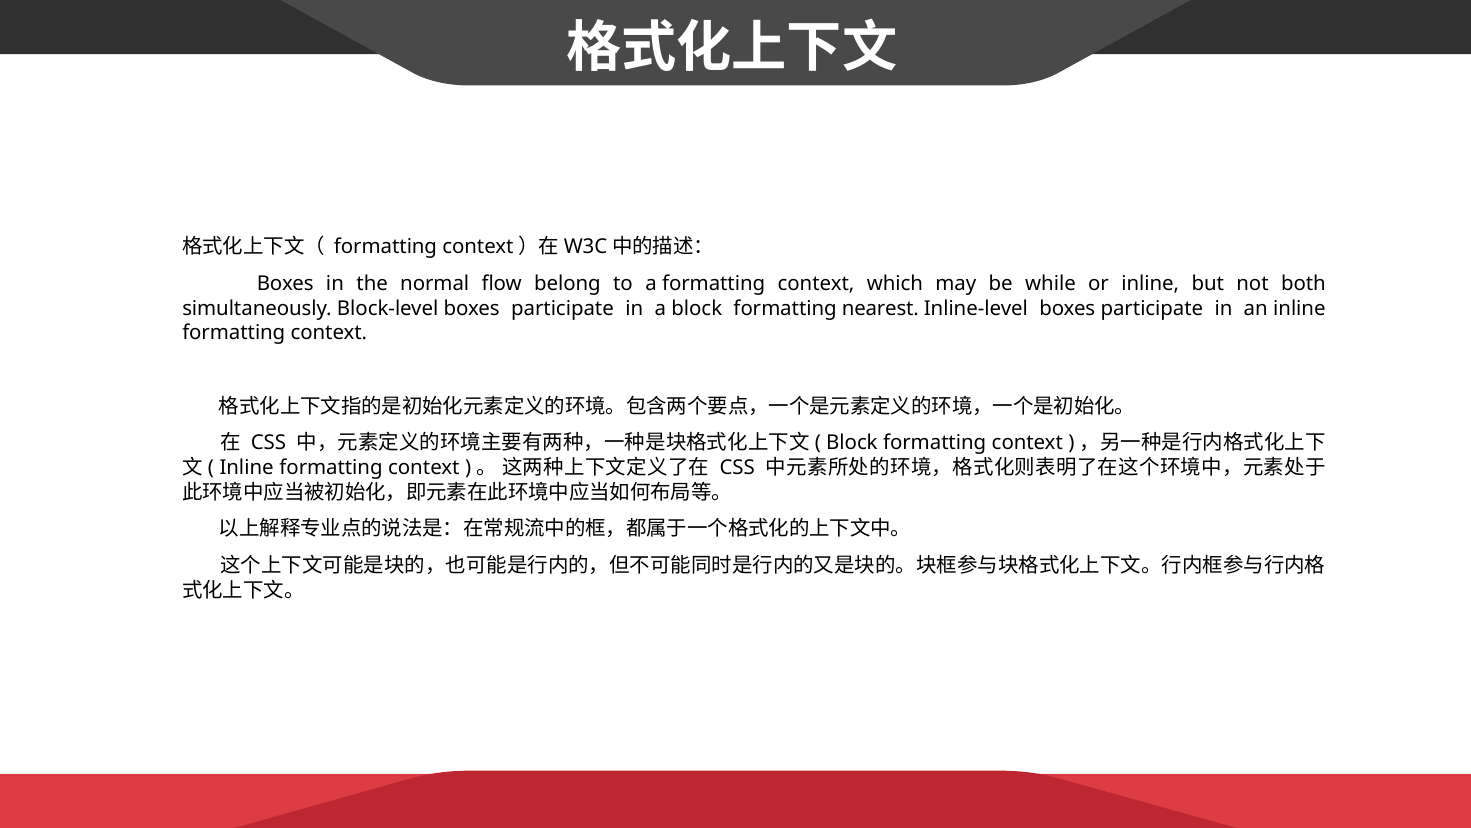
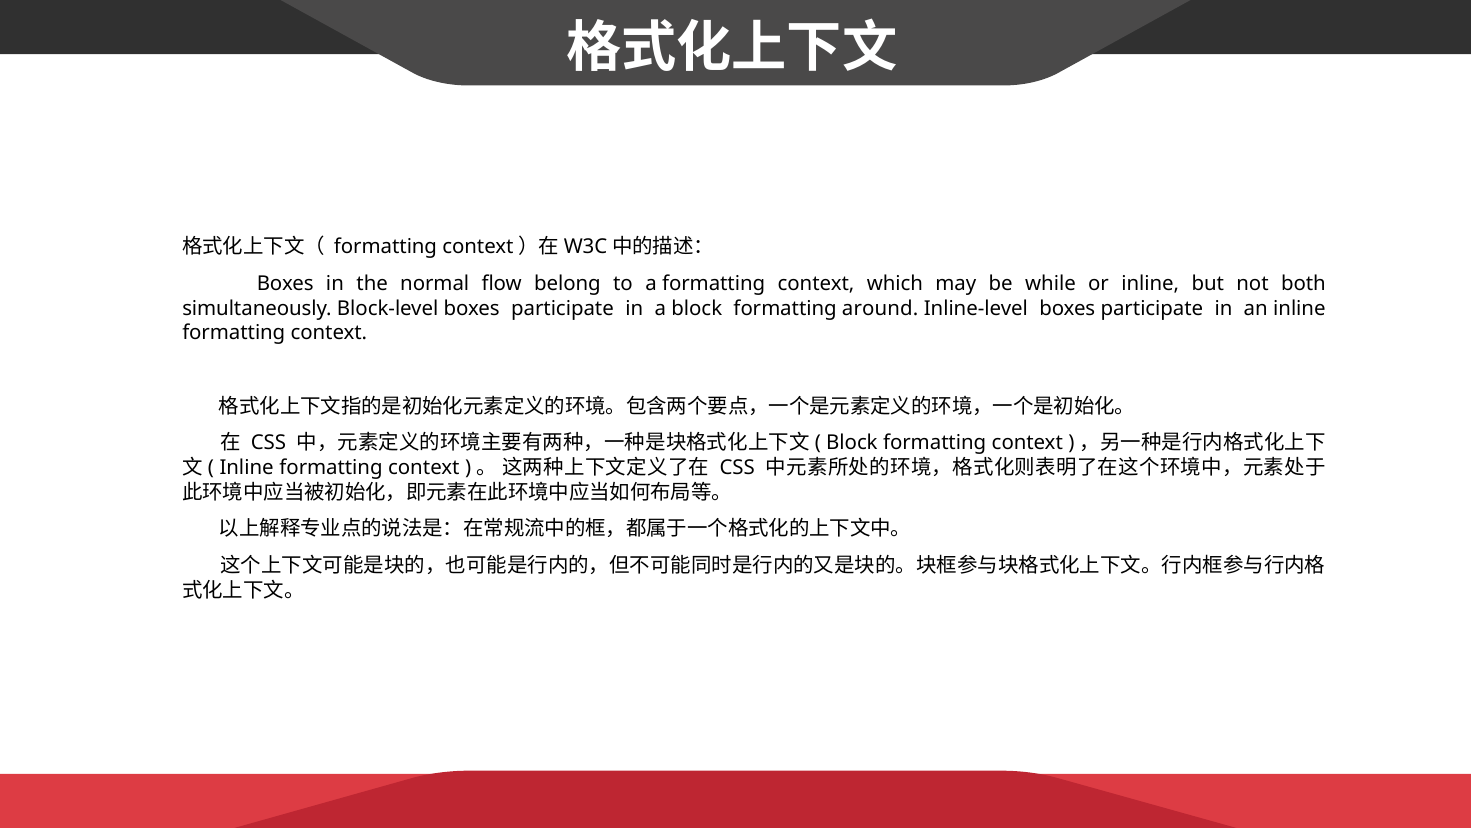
nearest: nearest -> around
